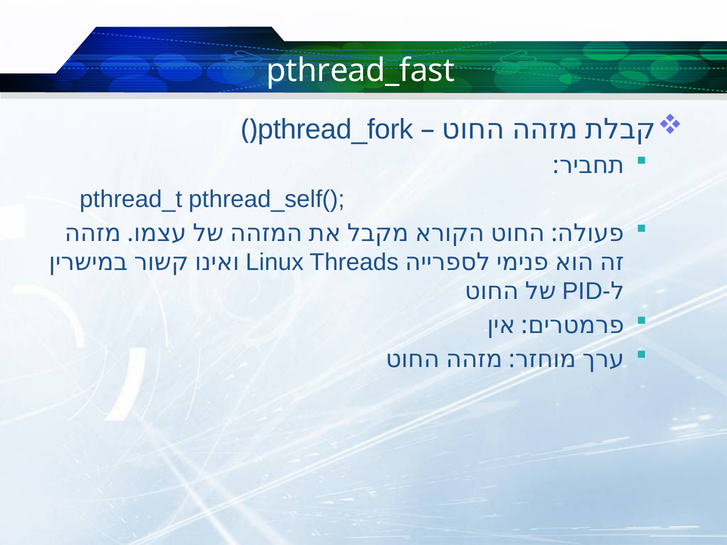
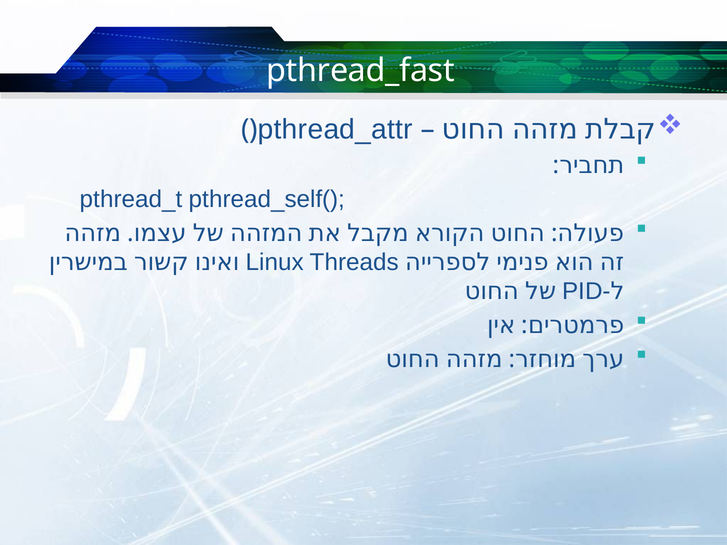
pthread_fork: pthread_fork -> pthread_attr
